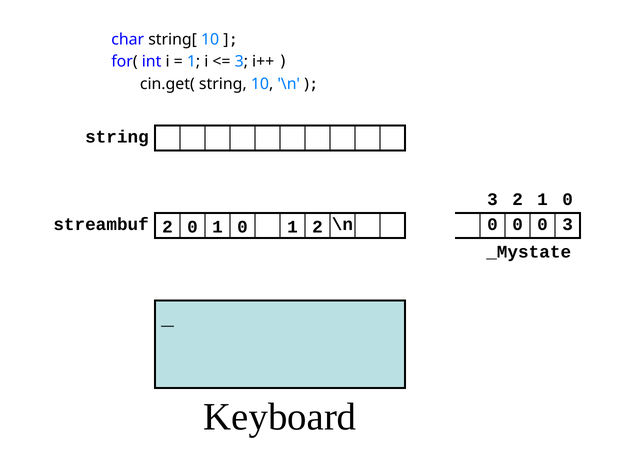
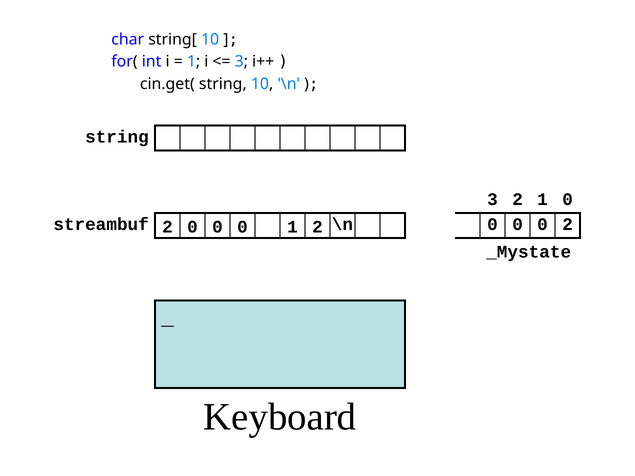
0 3: 3 -> 2
2 0 1: 1 -> 0
